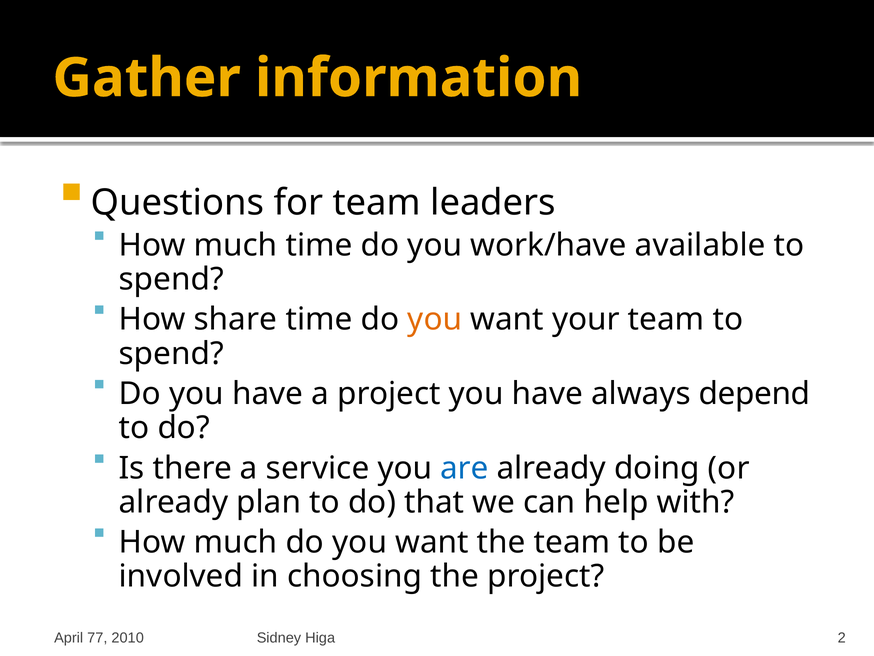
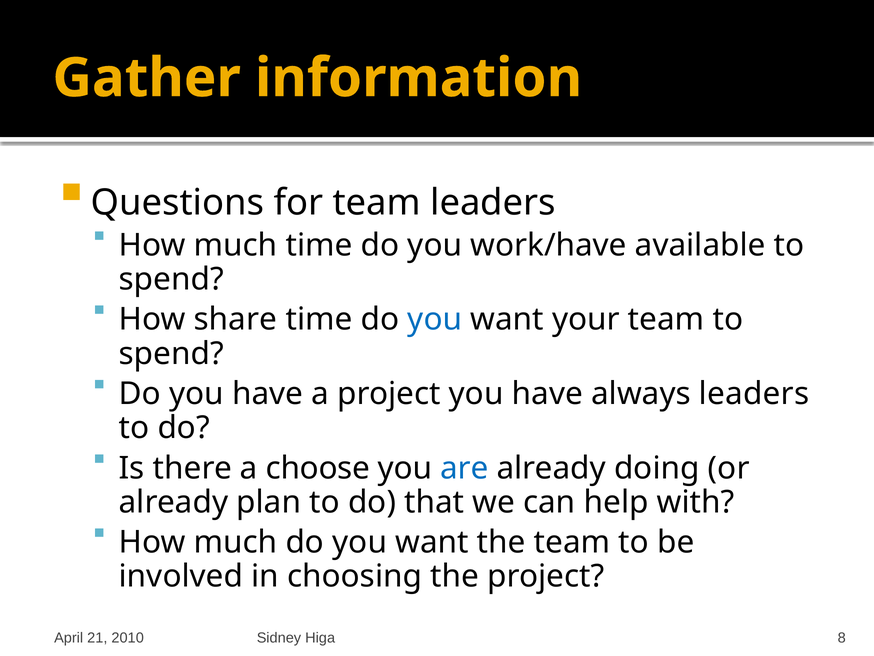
you at (435, 319) colour: orange -> blue
always depend: depend -> leaders
service: service -> choose
77: 77 -> 21
2: 2 -> 8
